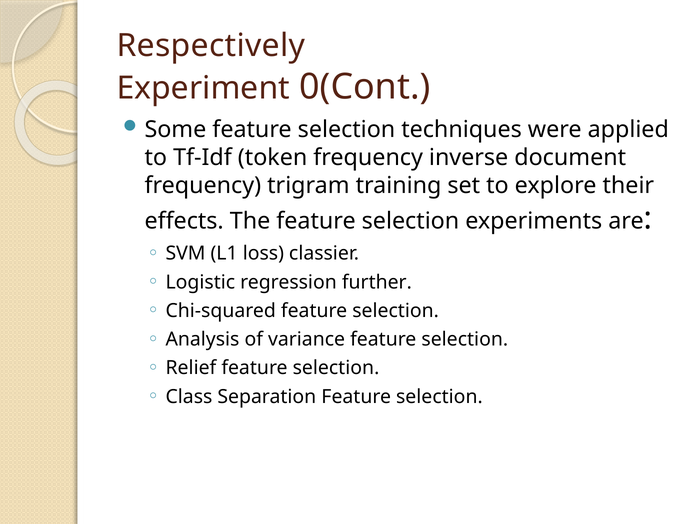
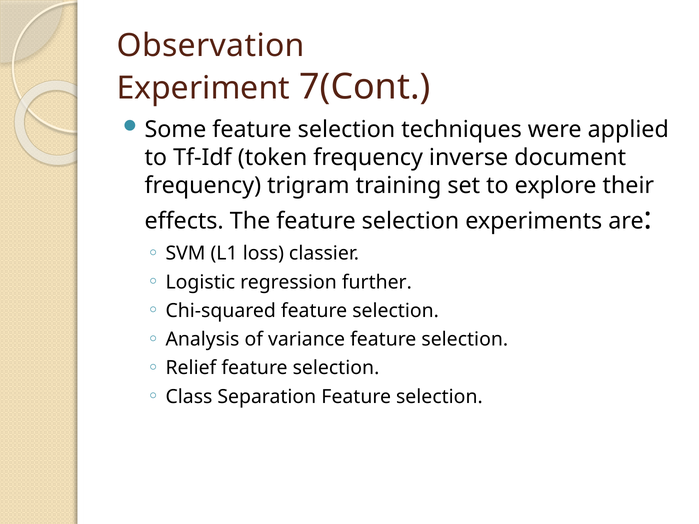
Respectively: Respectively -> Observation
0(Cont: 0(Cont -> 7(Cont
